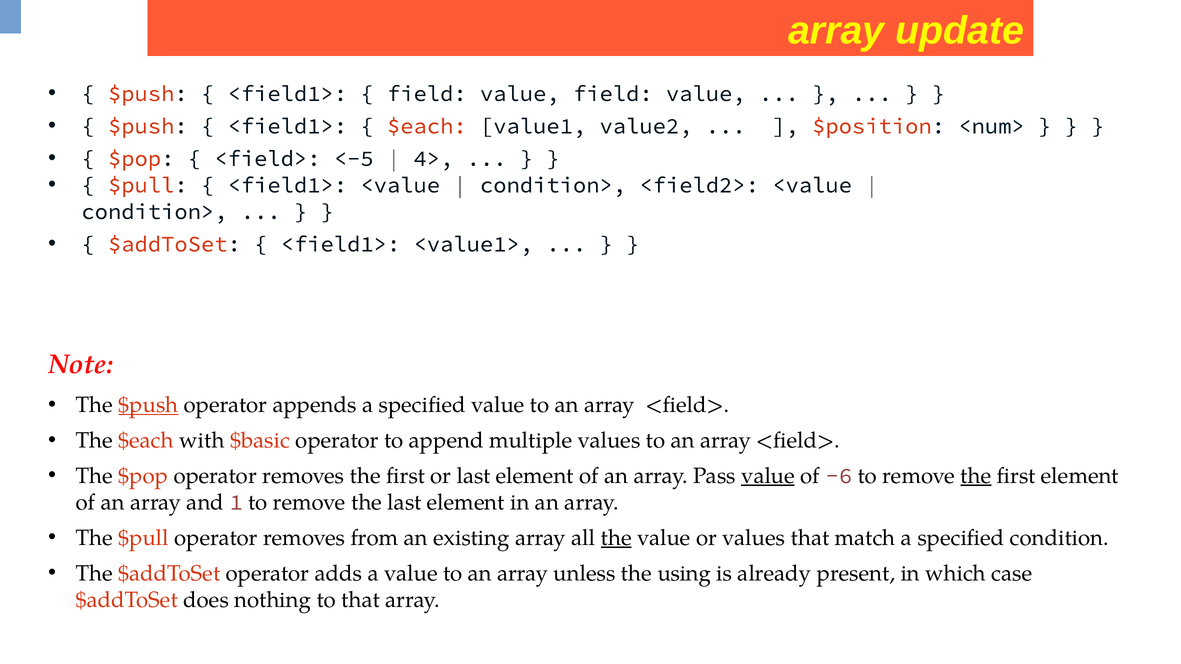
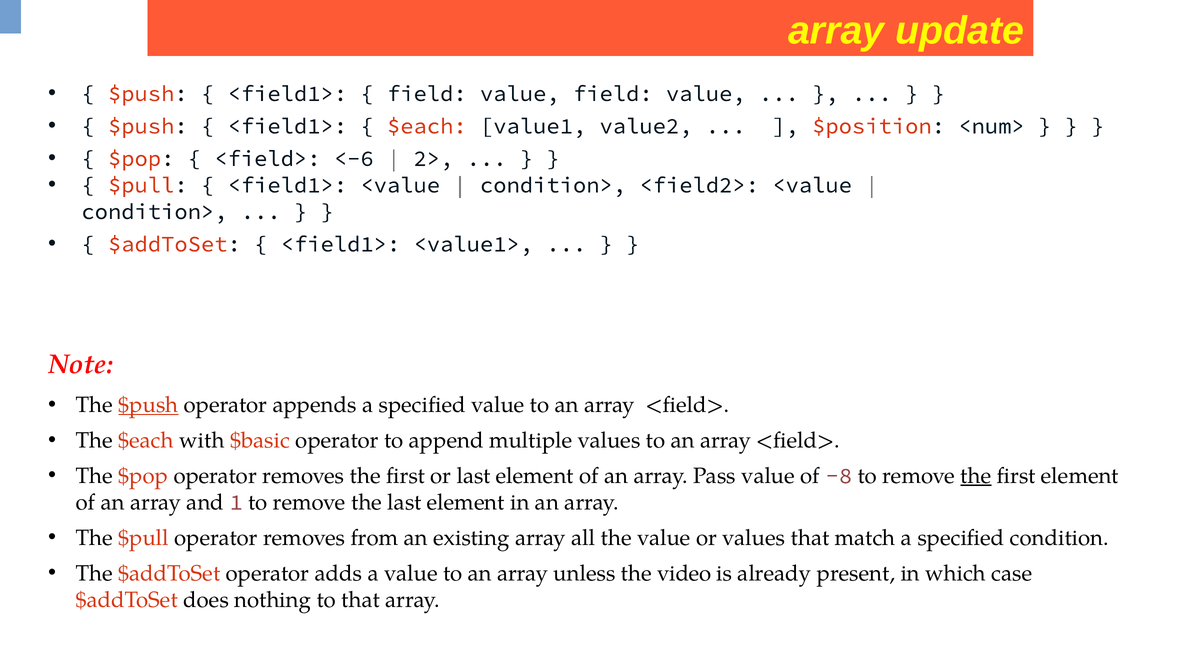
<-5: <-5 -> <-6
4>: 4> -> 2>
value at (768, 476) underline: present -> none
-6: -6 -> -8
the at (616, 538) underline: present -> none
using: using -> video
